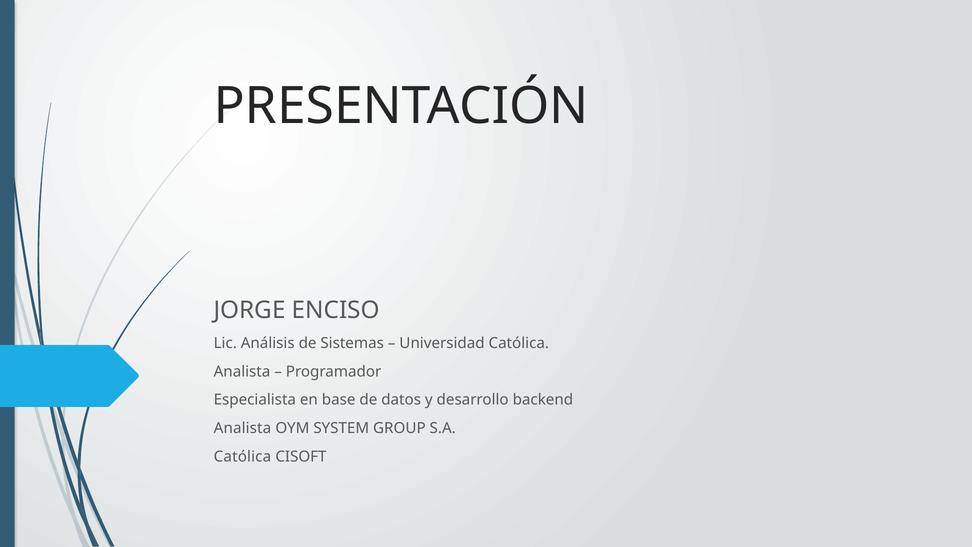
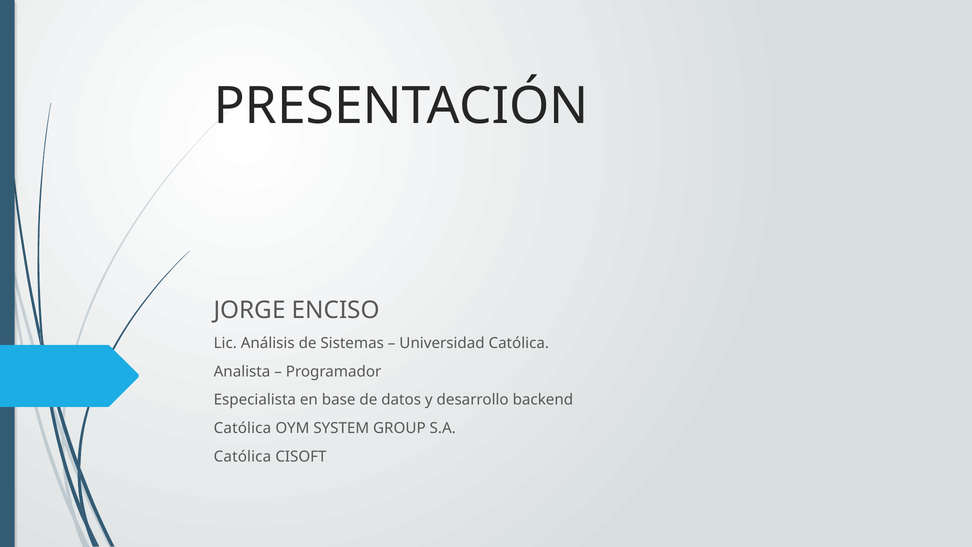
Analista at (242, 428): Analista -> Católica
